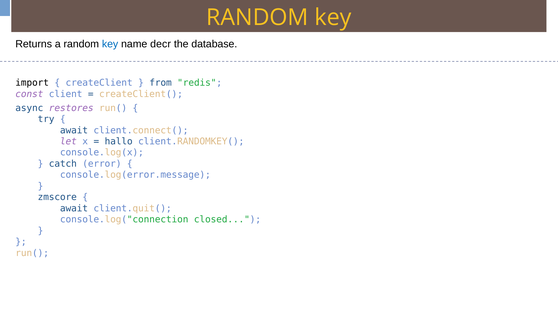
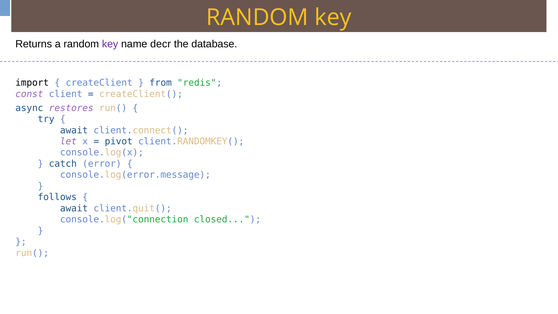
key at (110, 44) colour: blue -> purple
hallo: hallo -> pivot
zmscore: zmscore -> follows
